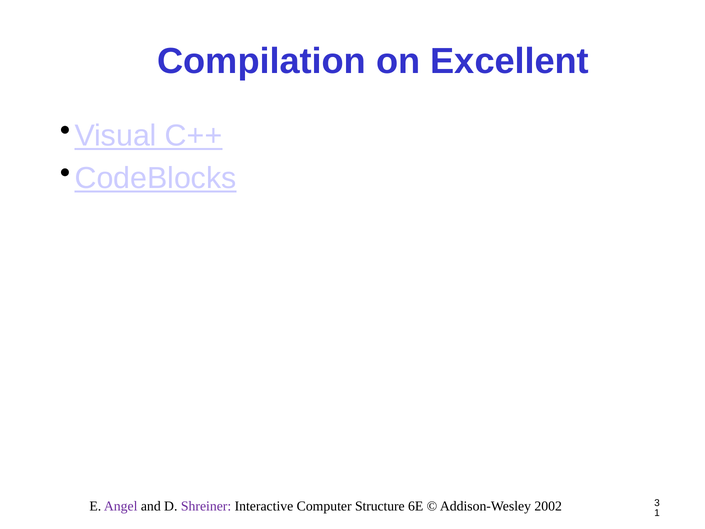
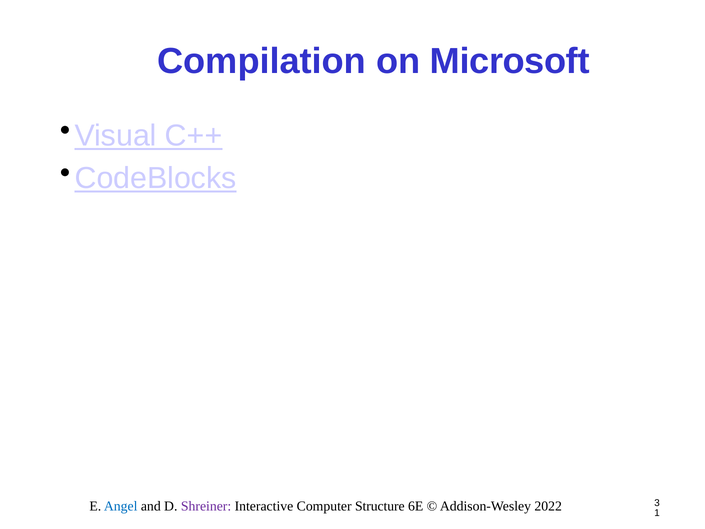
Excellent: Excellent -> Microsoft
Angel colour: purple -> blue
2002: 2002 -> 2022
